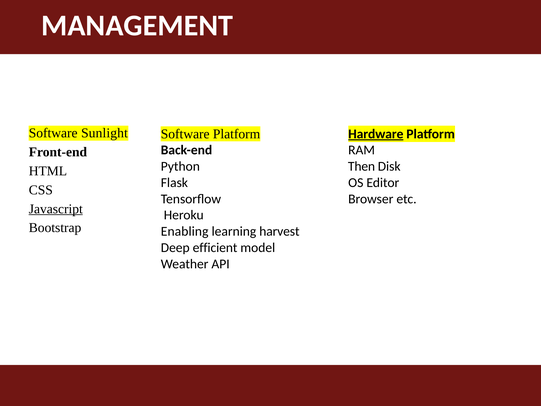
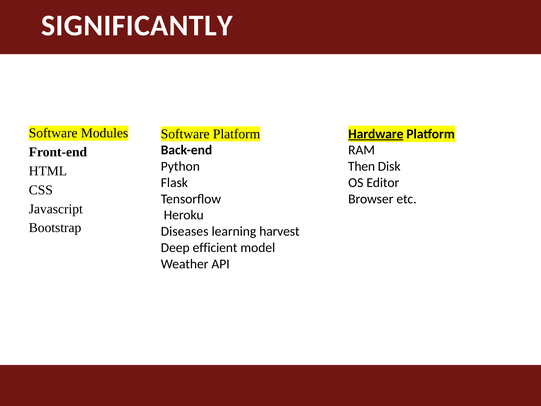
MANAGEMENT: MANAGEMENT -> SIGNIFICANTLY
Sunlight: Sunlight -> Modules
Javascript underline: present -> none
Enabling: Enabling -> Diseases
